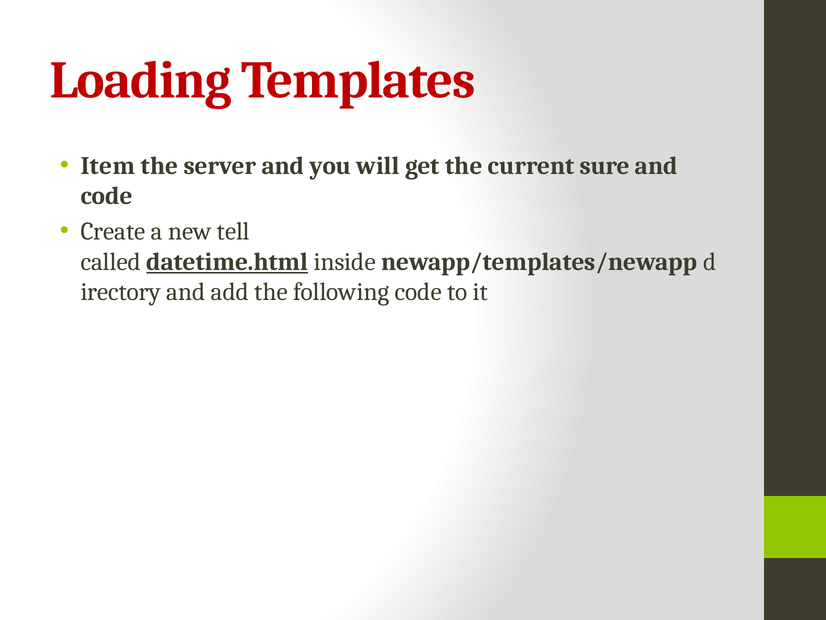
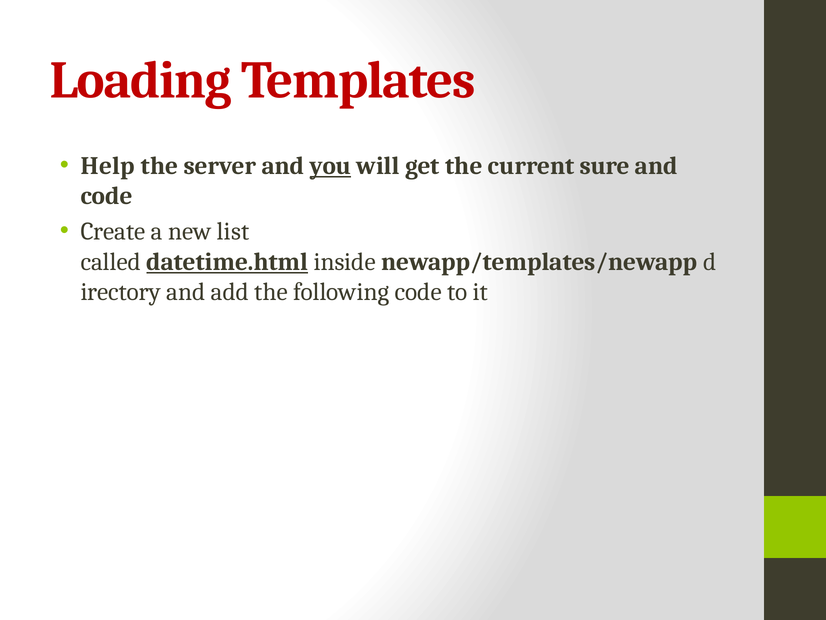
Item: Item -> Help
you underline: none -> present
tell: tell -> list
